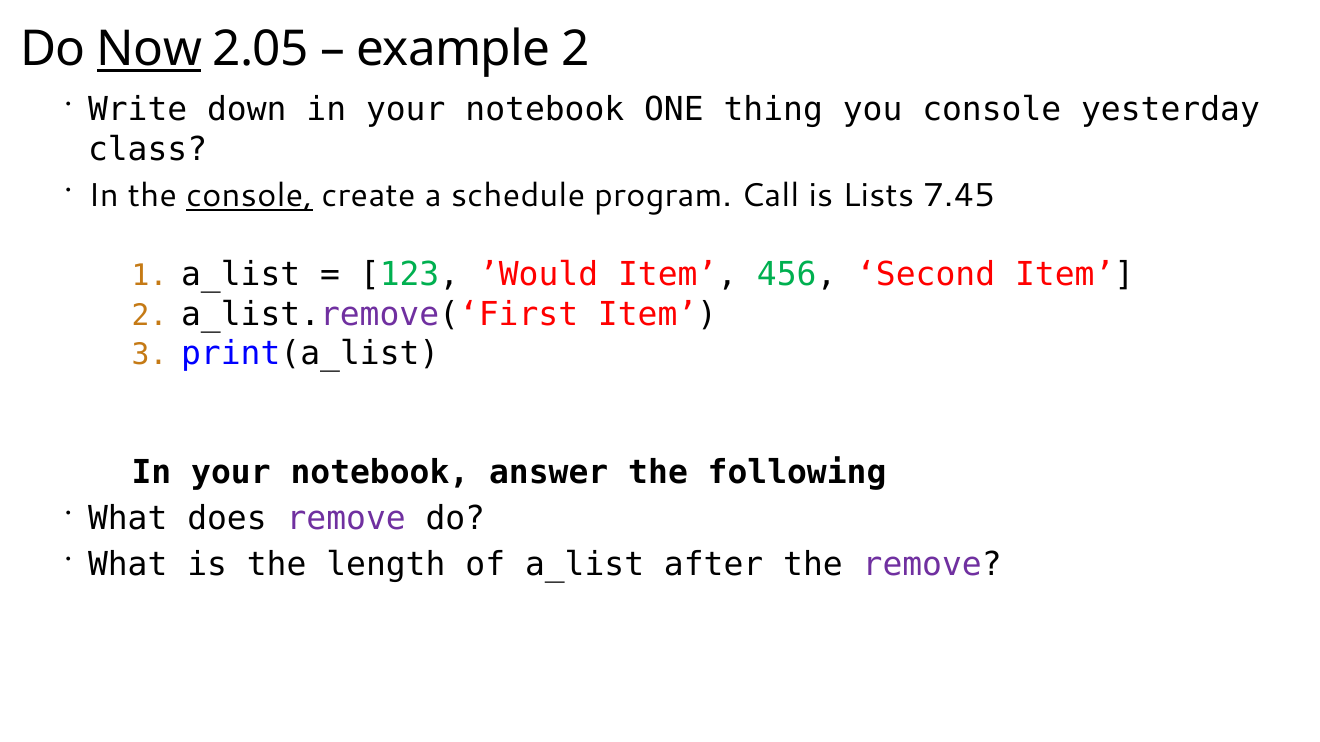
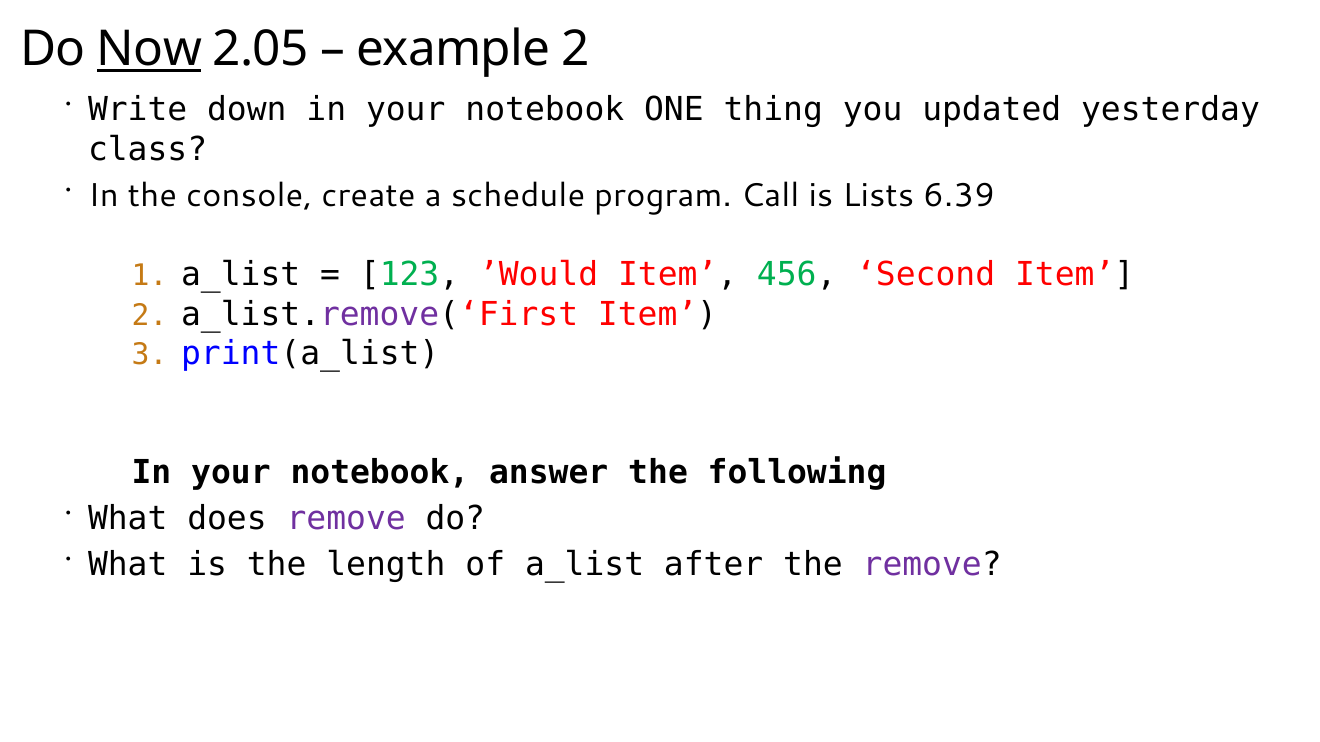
you console: console -> updated
console at (249, 196) underline: present -> none
7.45: 7.45 -> 6.39
